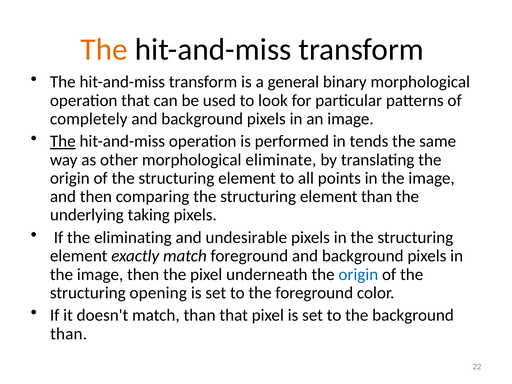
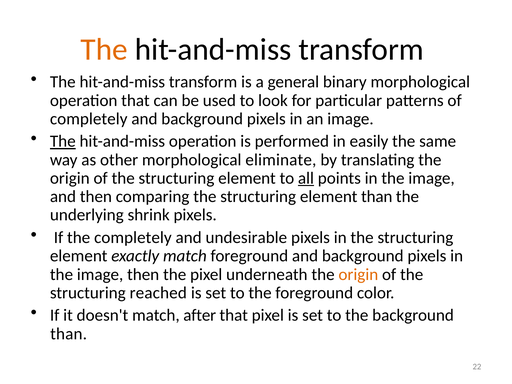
tends: tends -> easily
all underline: none -> present
taking: taking -> shrink
the eliminating: eliminating -> completely
origin at (358, 274) colour: blue -> orange
opening: opening -> reached
match than: than -> after
